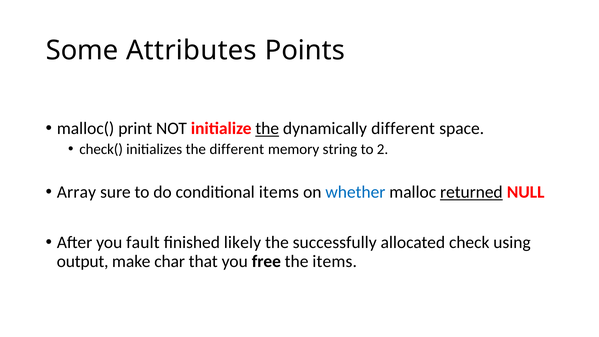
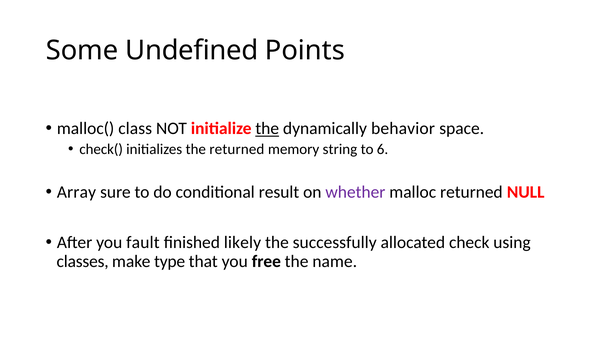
Attributes: Attributes -> Undefined
print: print -> class
dynamically different: different -> behavior
the different: different -> returned
2: 2 -> 6
conditional items: items -> result
whether colour: blue -> purple
returned at (471, 192) underline: present -> none
output: output -> classes
char: char -> type
the items: items -> name
